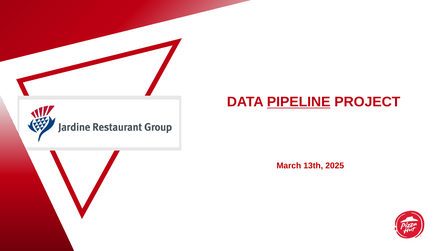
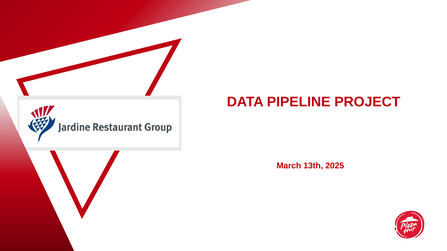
PIPELINE underline: present -> none
